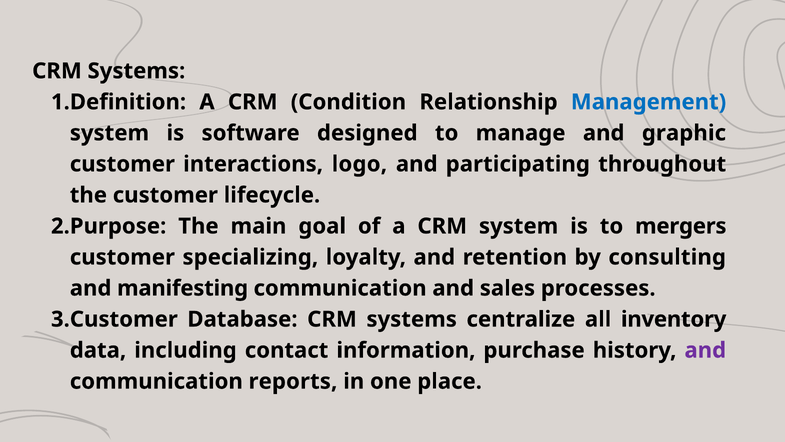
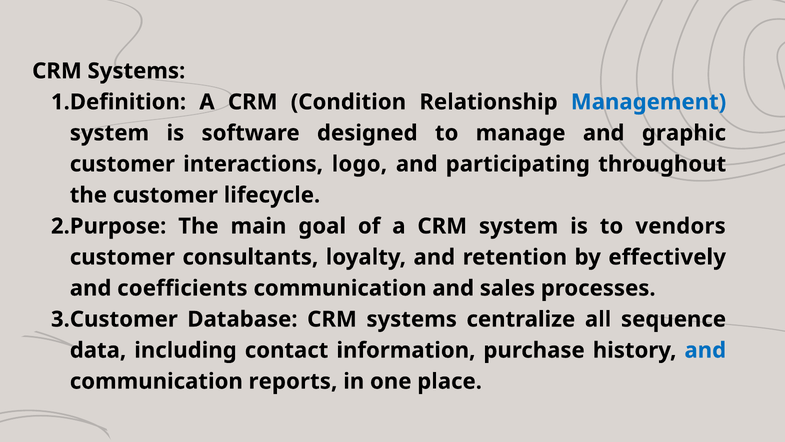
mergers: mergers -> vendors
specializing: specializing -> consultants
consulting: consulting -> effectively
manifesting: manifesting -> coefficients
inventory: inventory -> sequence
and at (705, 350) colour: purple -> blue
